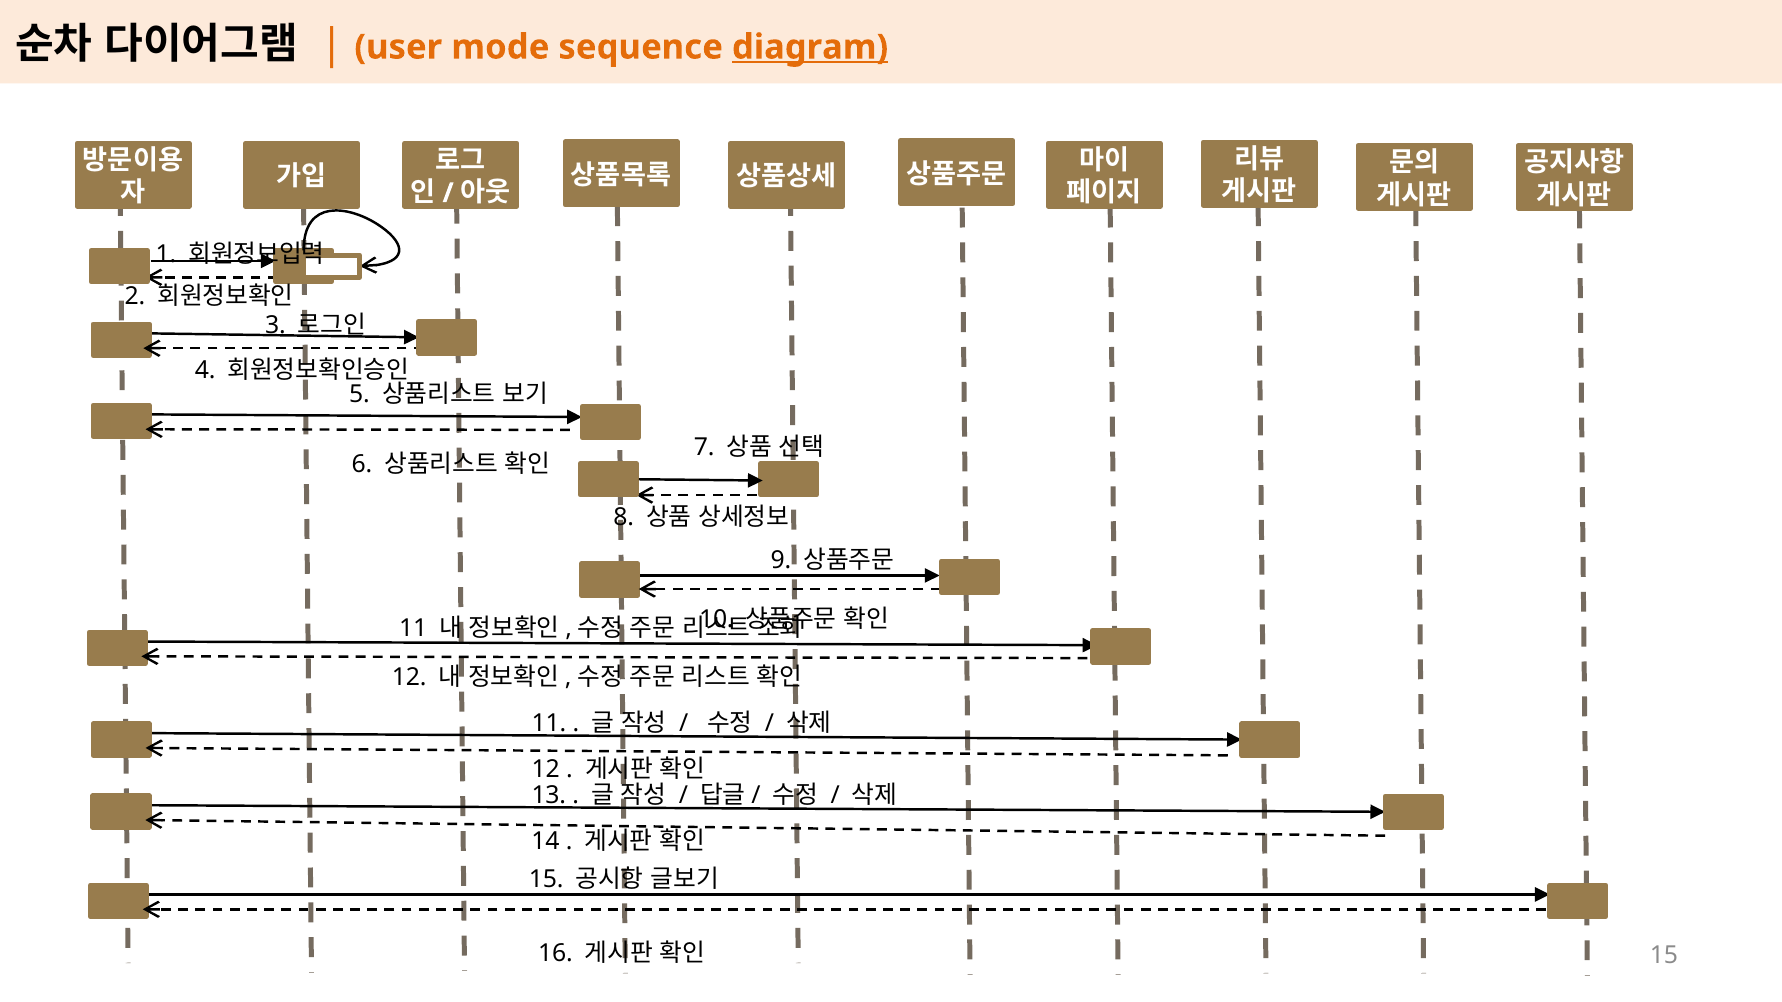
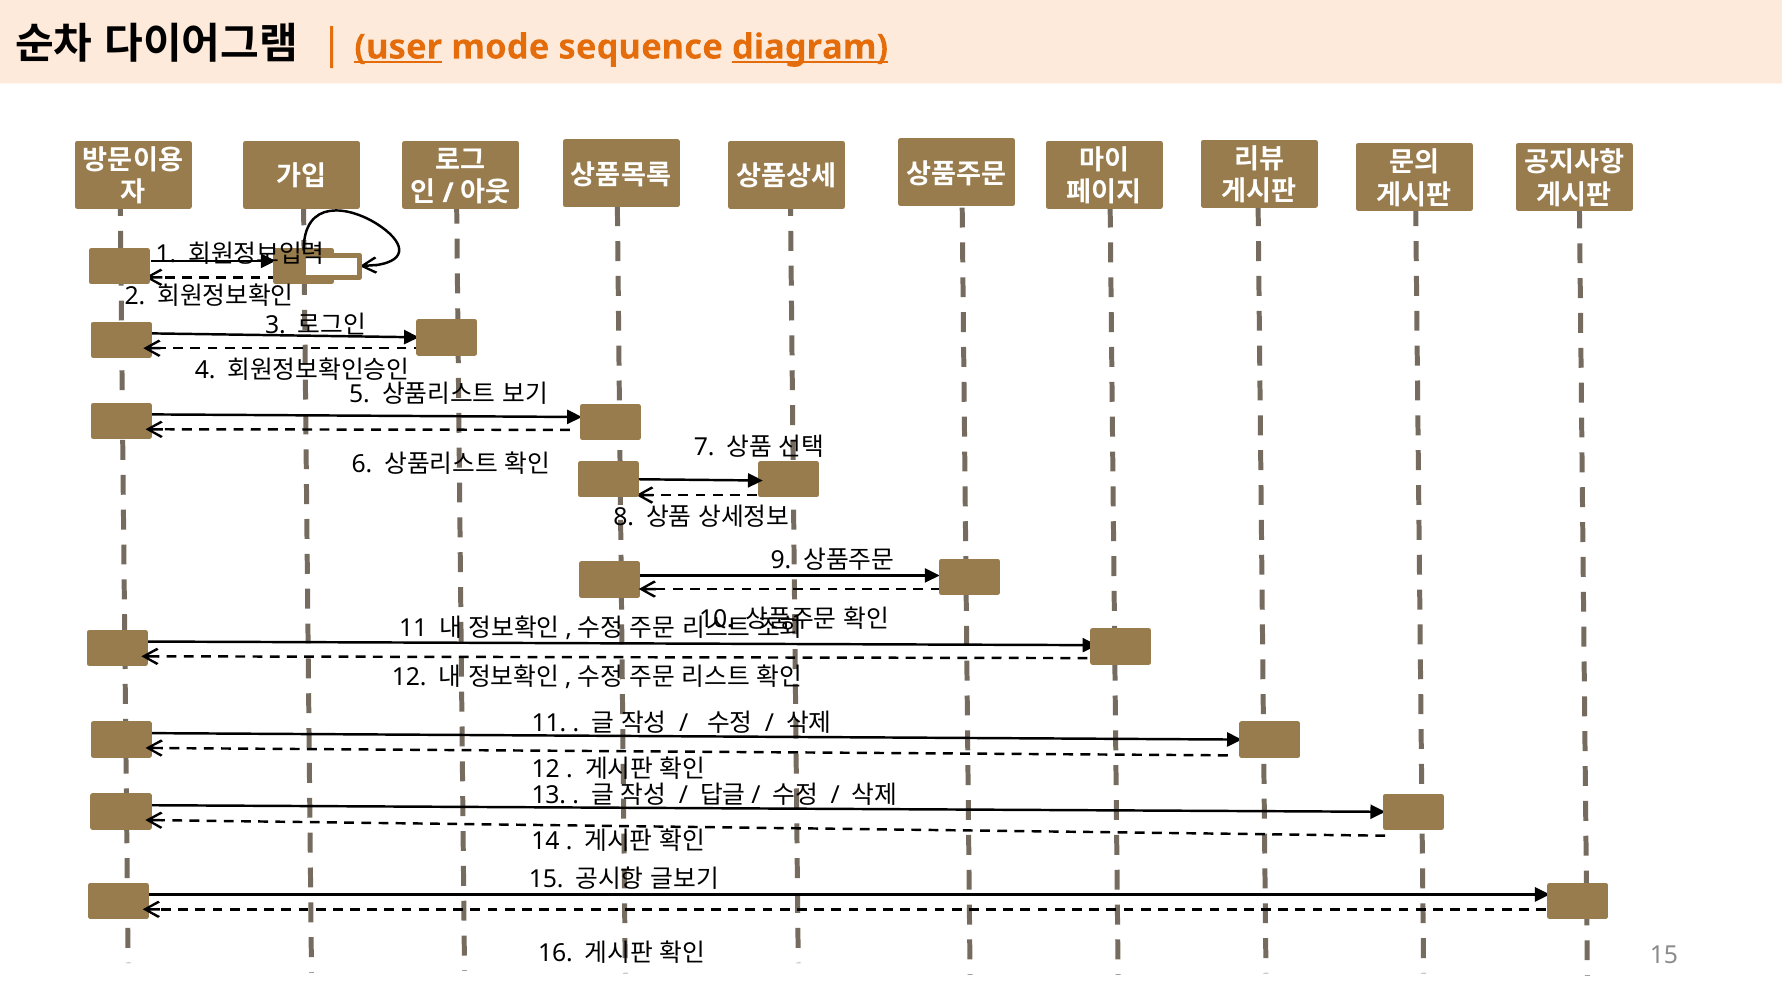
user underline: none -> present
